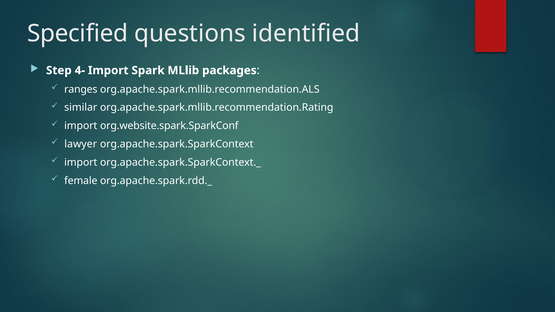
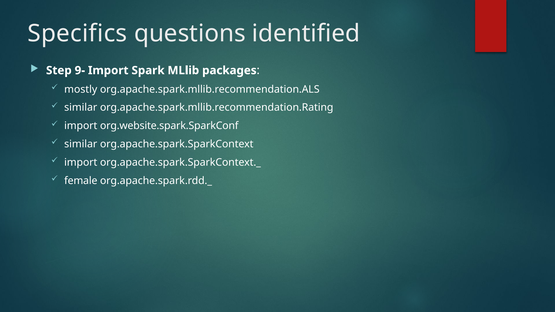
Specified: Specified -> Specifics
4-: 4- -> 9-
ranges: ranges -> mostly
lawyer at (81, 144): lawyer -> similar
